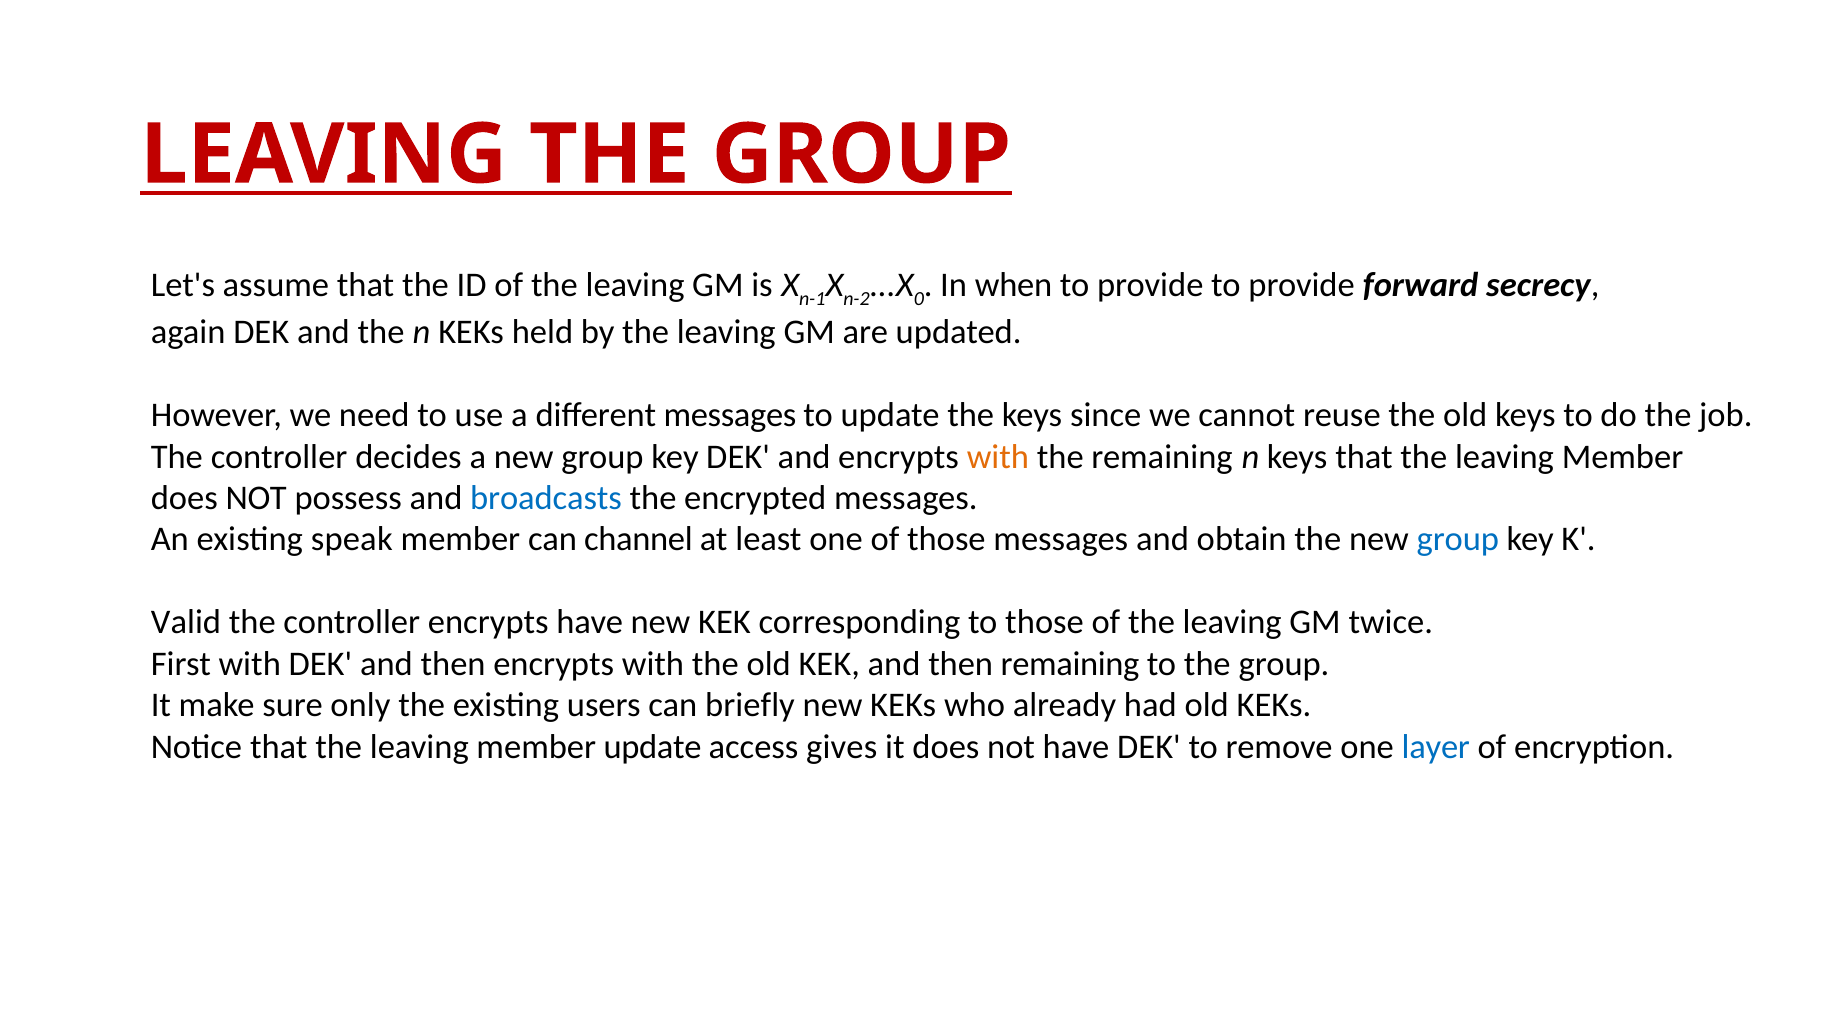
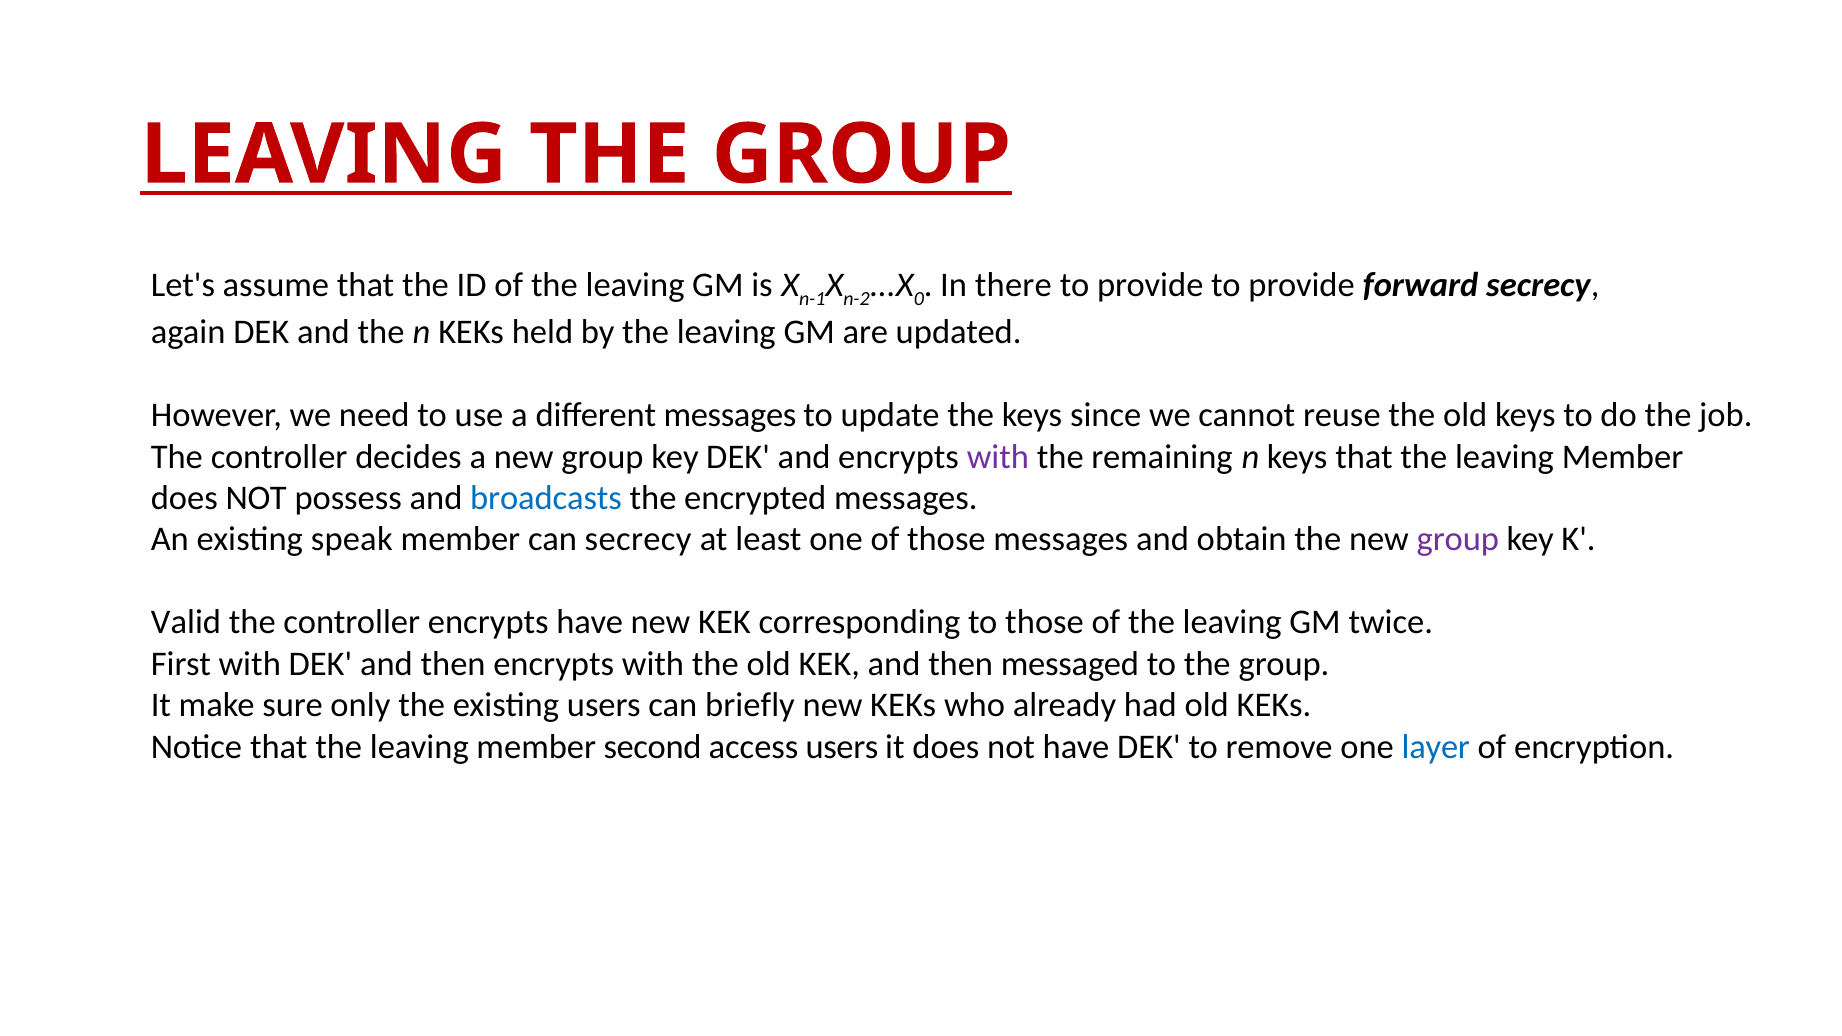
when: when -> there
with at (998, 457) colour: orange -> purple
can channel: channel -> secrecy
group at (1458, 540) colour: blue -> purple
then remaining: remaining -> messaged
member update: update -> second
access gives: gives -> users
